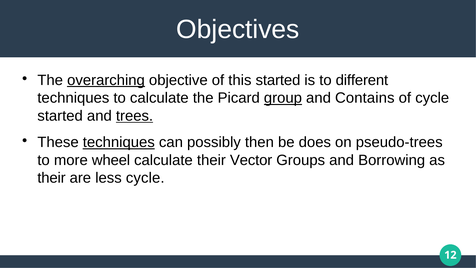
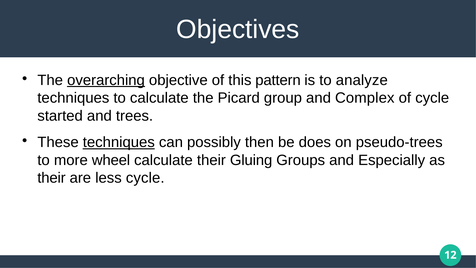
this started: started -> pattern
different: different -> analyze
group underline: present -> none
Contains: Contains -> Complex
trees underline: present -> none
Vector: Vector -> Gluing
Borrowing: Borrowing -> Especially
